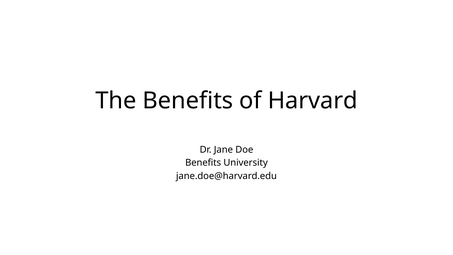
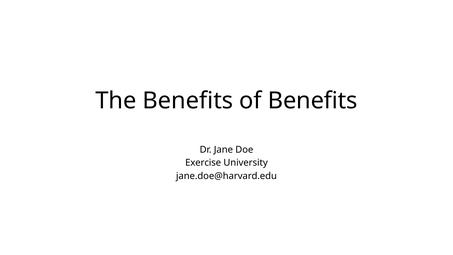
of Harvard: Harvard -> Benefits
Benefits at (203, 163): Benefits -> Exercise
